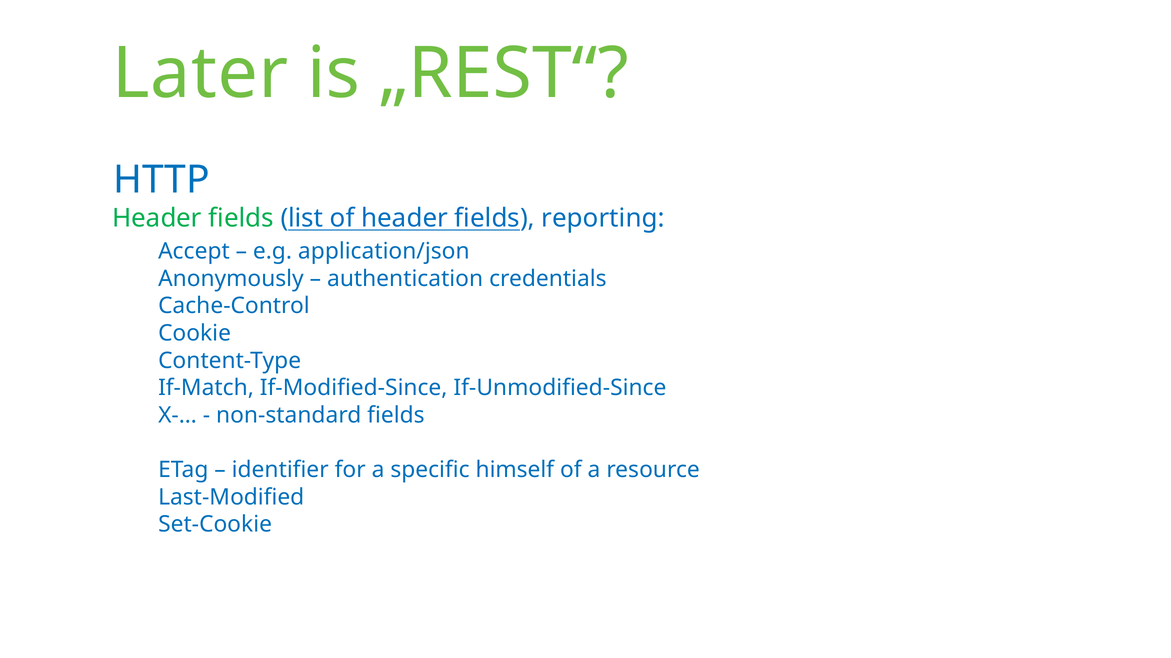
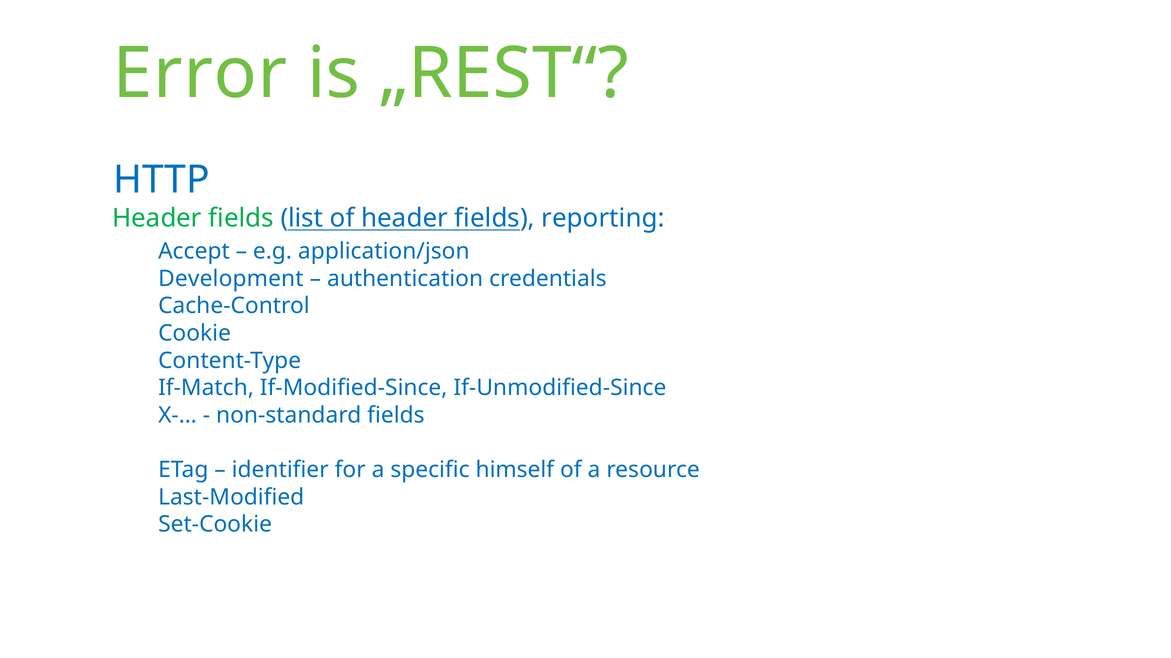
Later: Later -> Error
Anonymously: Anonymously -> Development
